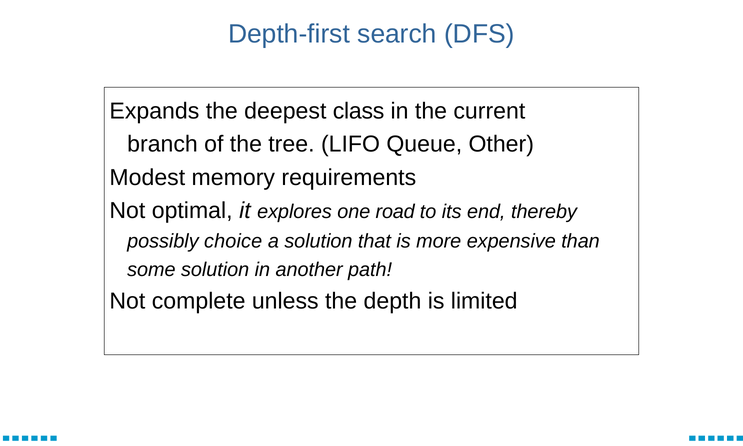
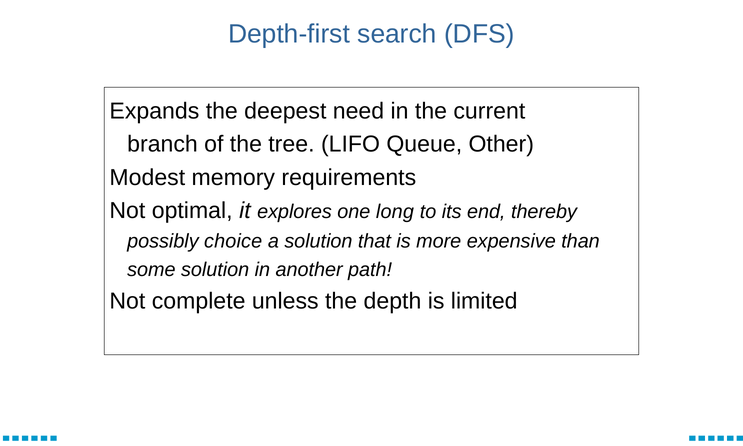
class: class -> need
road: road -> long
